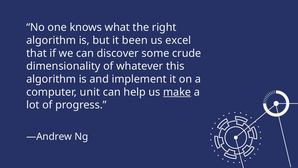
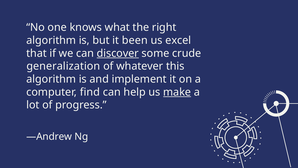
discover underline: none -> present
dimensionality: dimensionality -> generalization
unit: unit -> find
